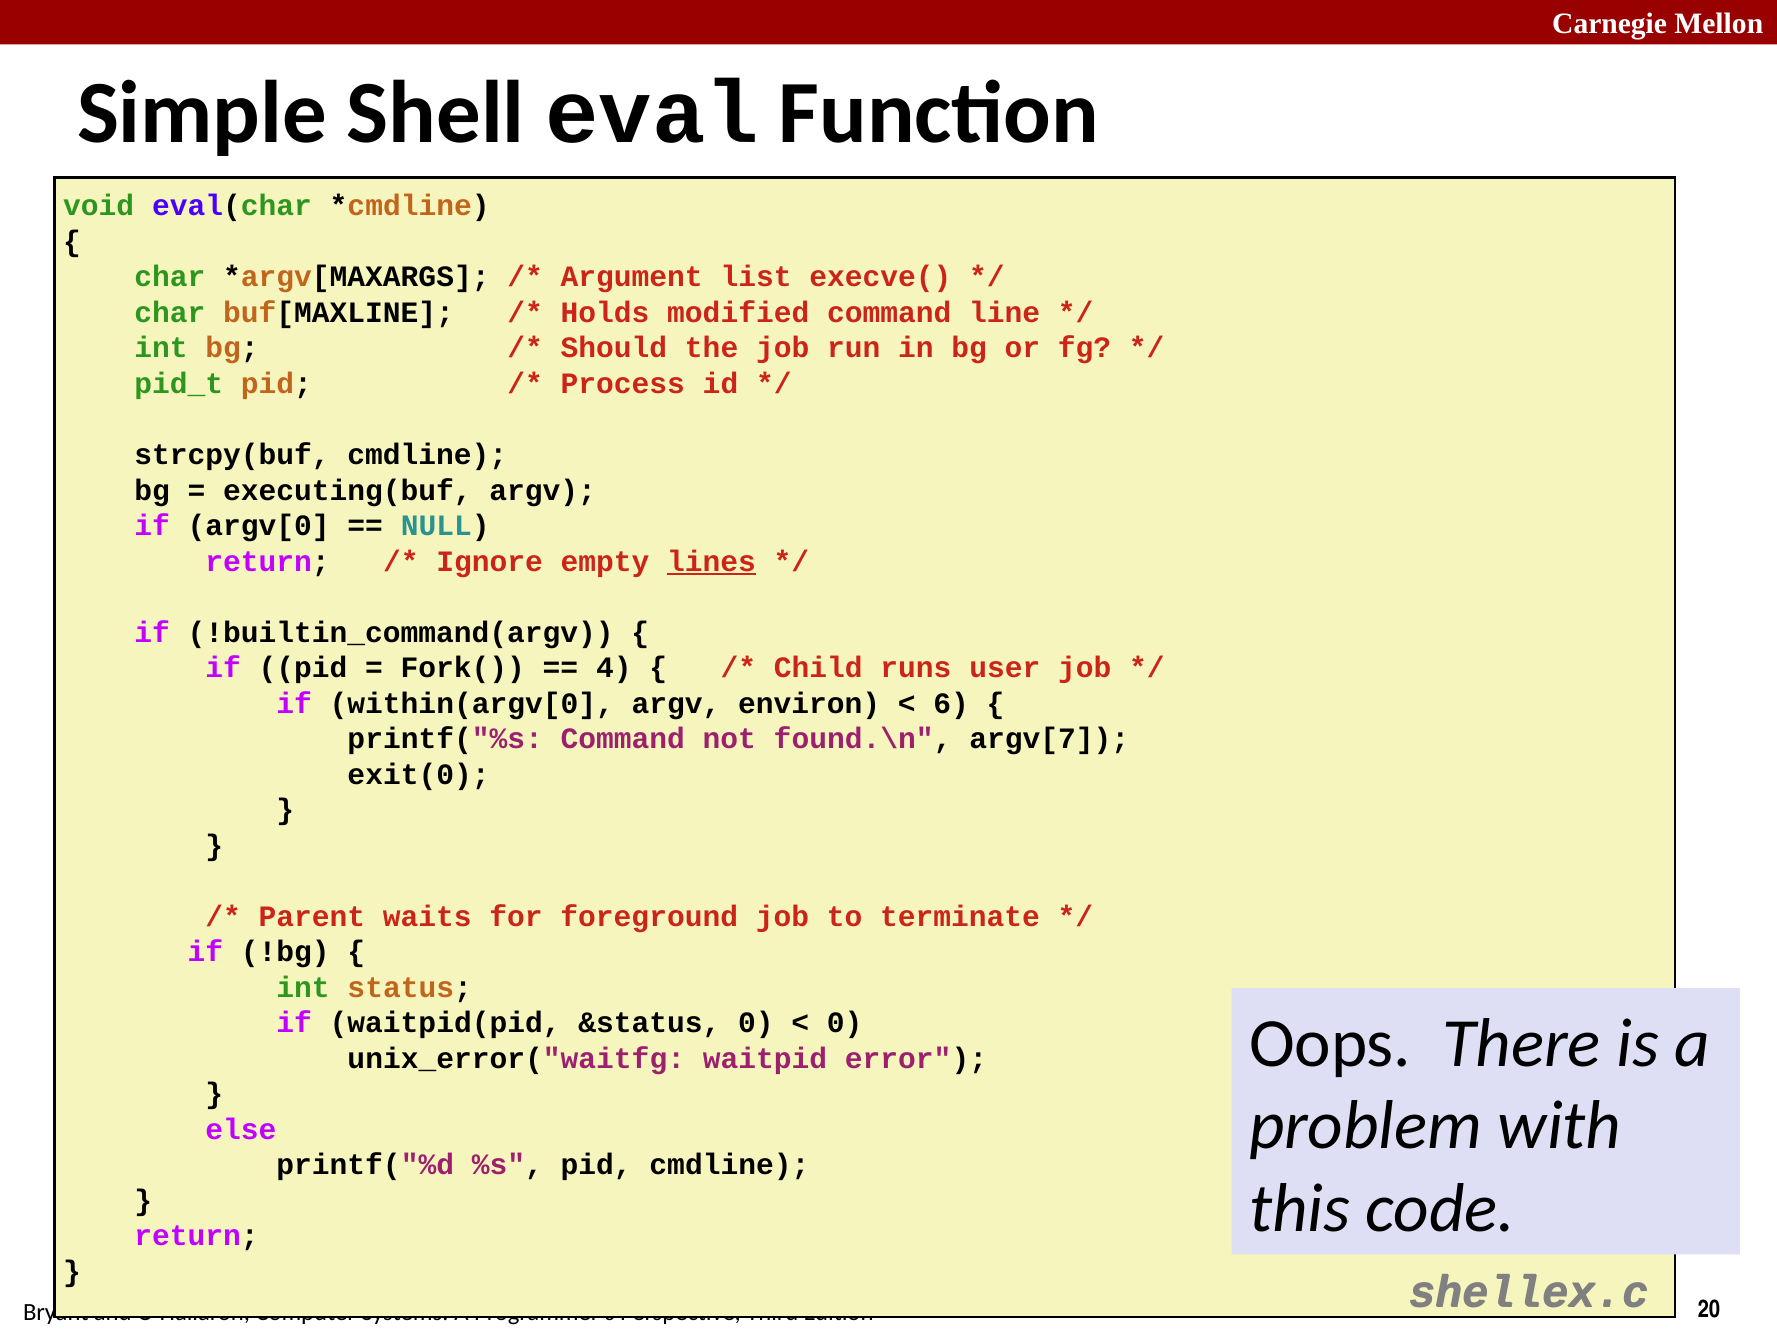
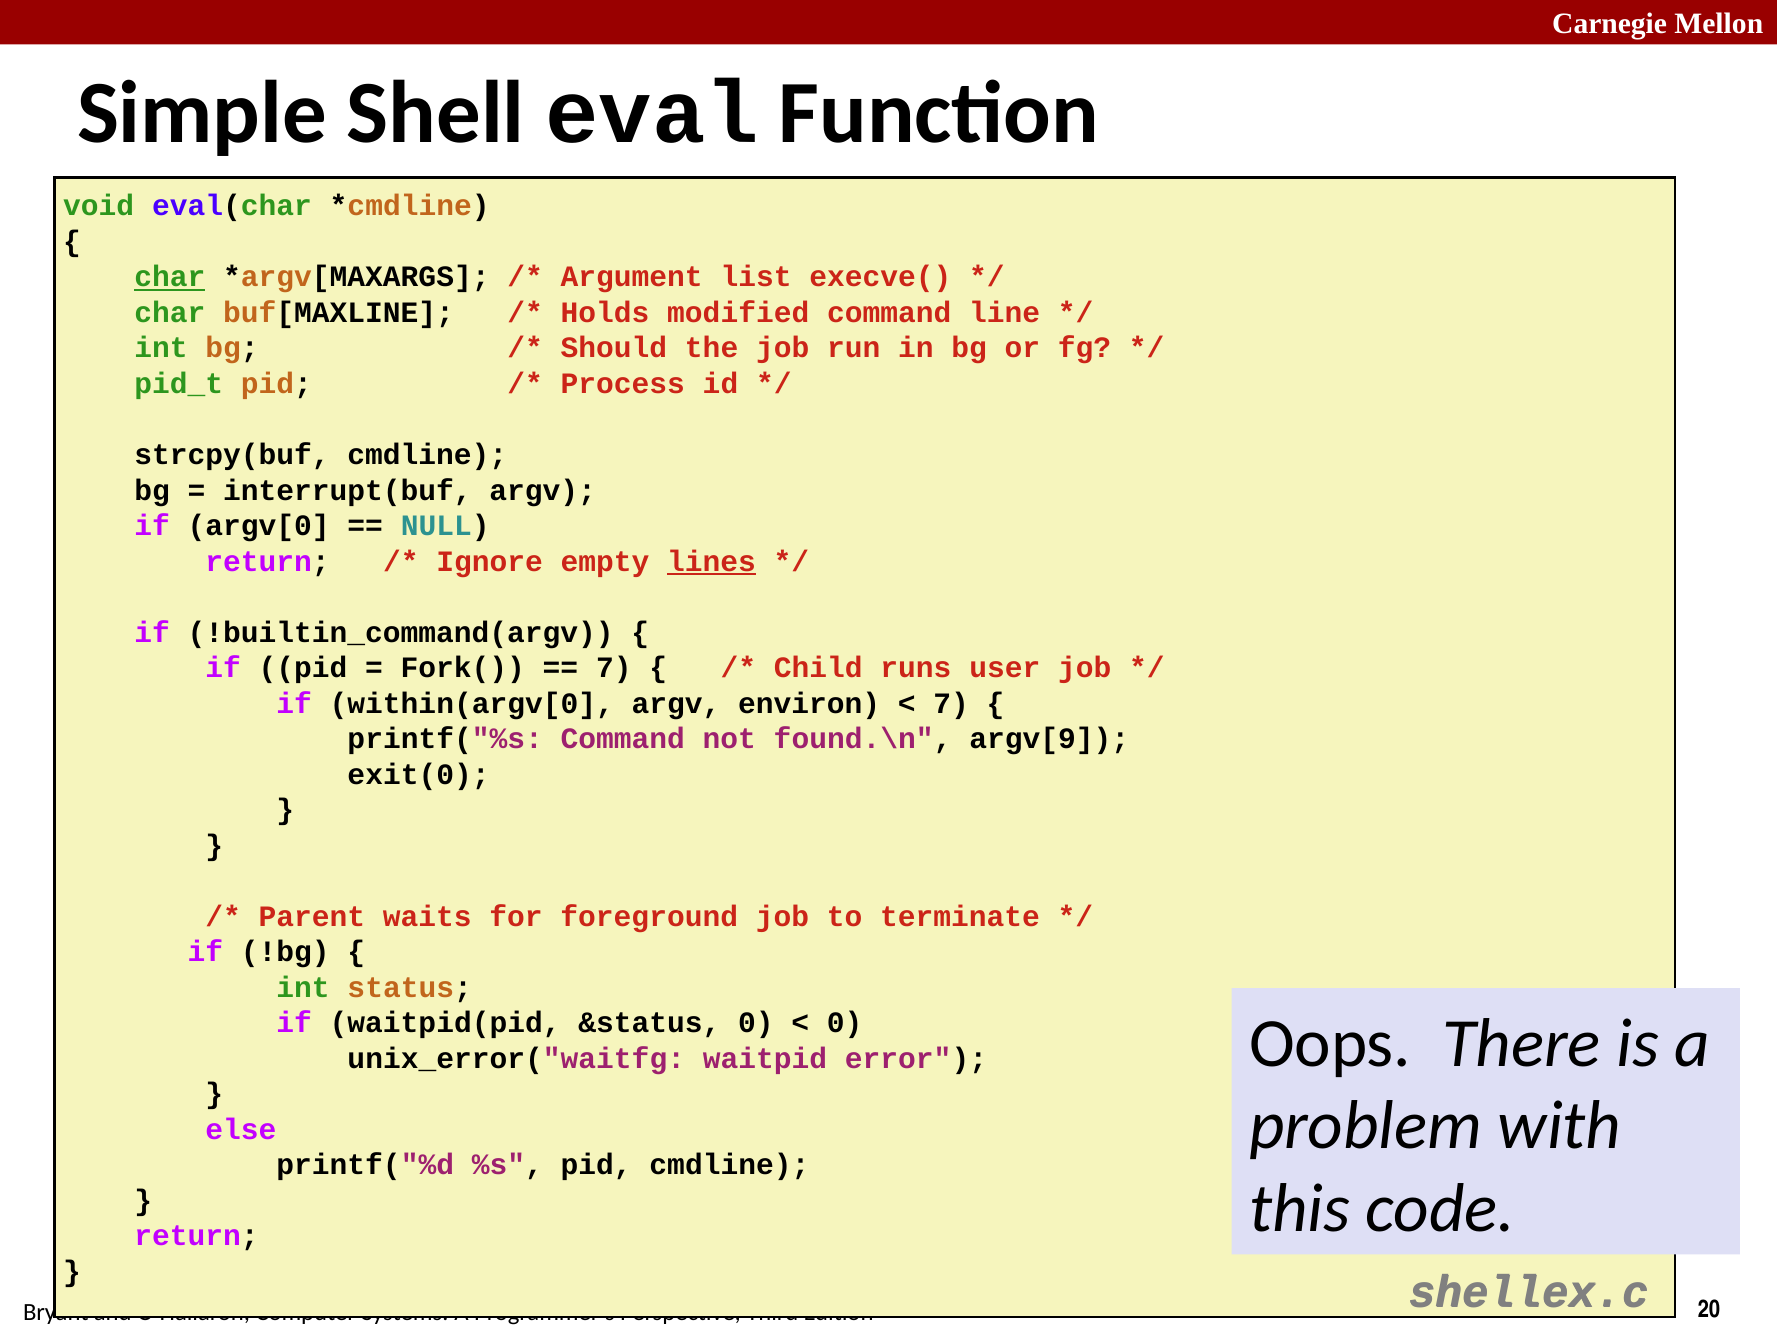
char at (170, 277) underline: none -> present
executing(buf: executing(buf -> interrupt(buf
4 at (614, 668): 4 -> 7
6 at (951, 704): 6 -> 7
argv[7: argv[7 -> argv[9
